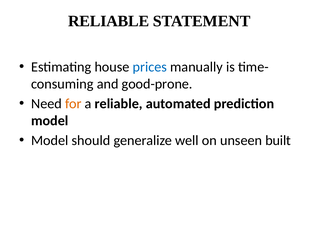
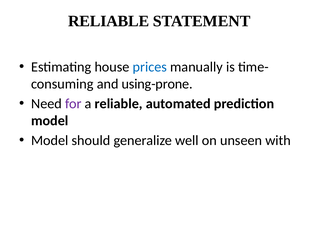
good-prone: good-prone -> using-prone
for colour: orange -> purple
built: built -> with
